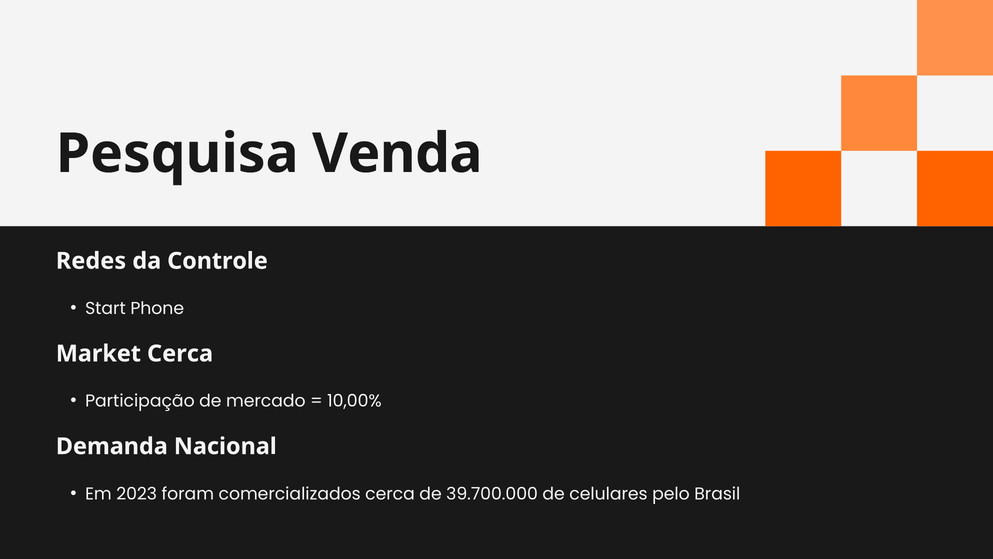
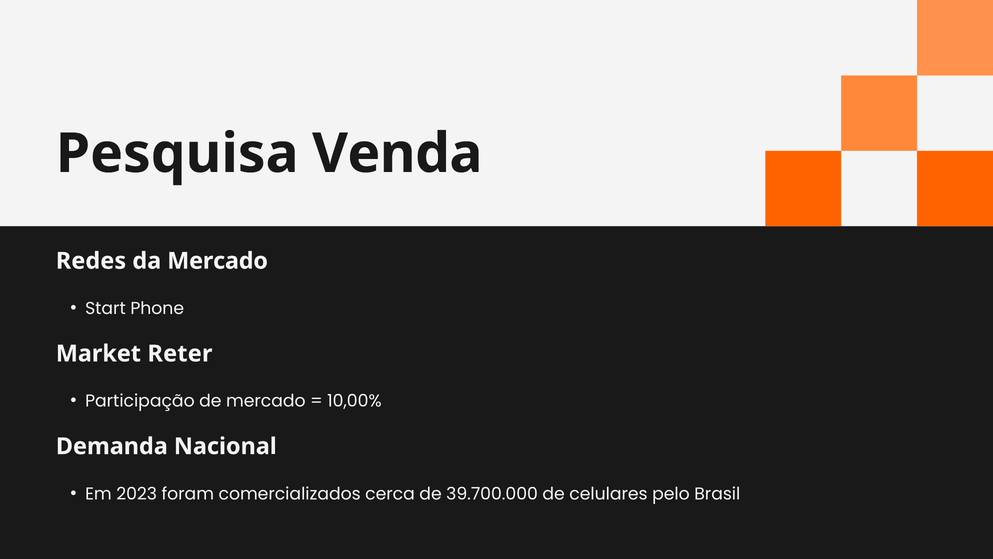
da Controle: Controle -> Mercado
Market Cerca: Cerca -> Reter
